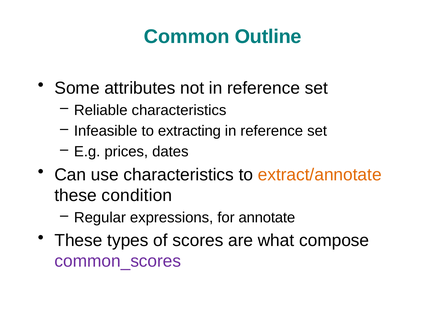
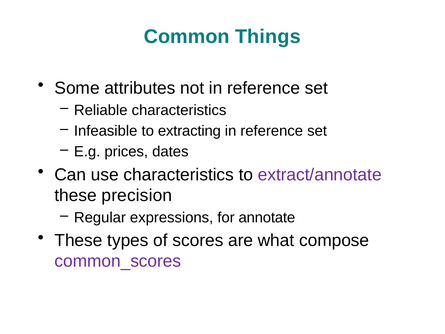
Outline: Outline -> Things
extract/annotate colour: orange -> purple
condition: condition -> precision
